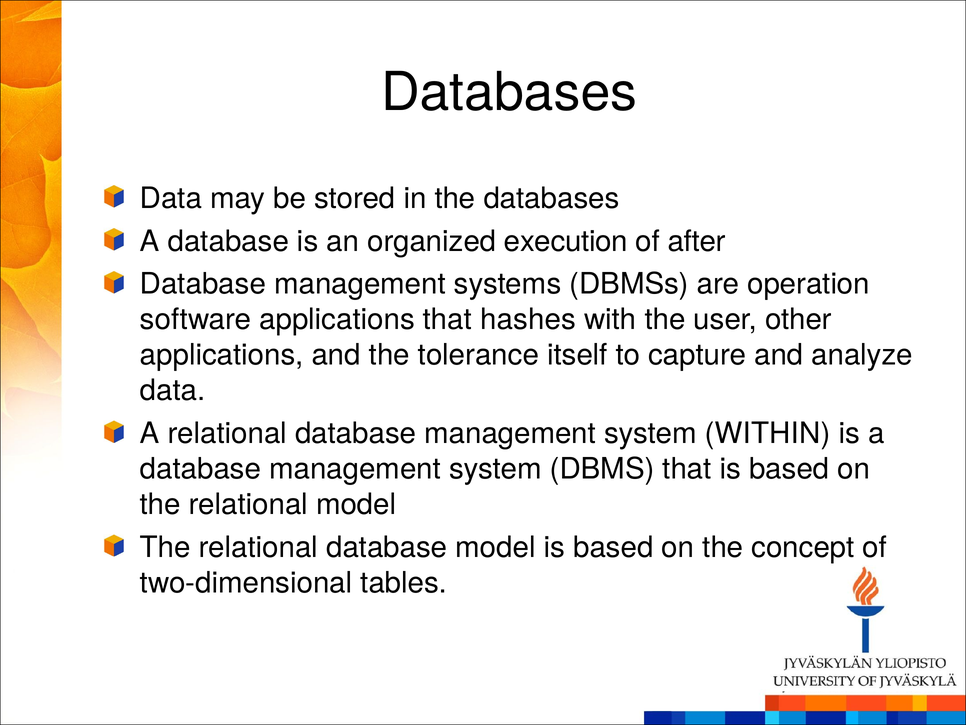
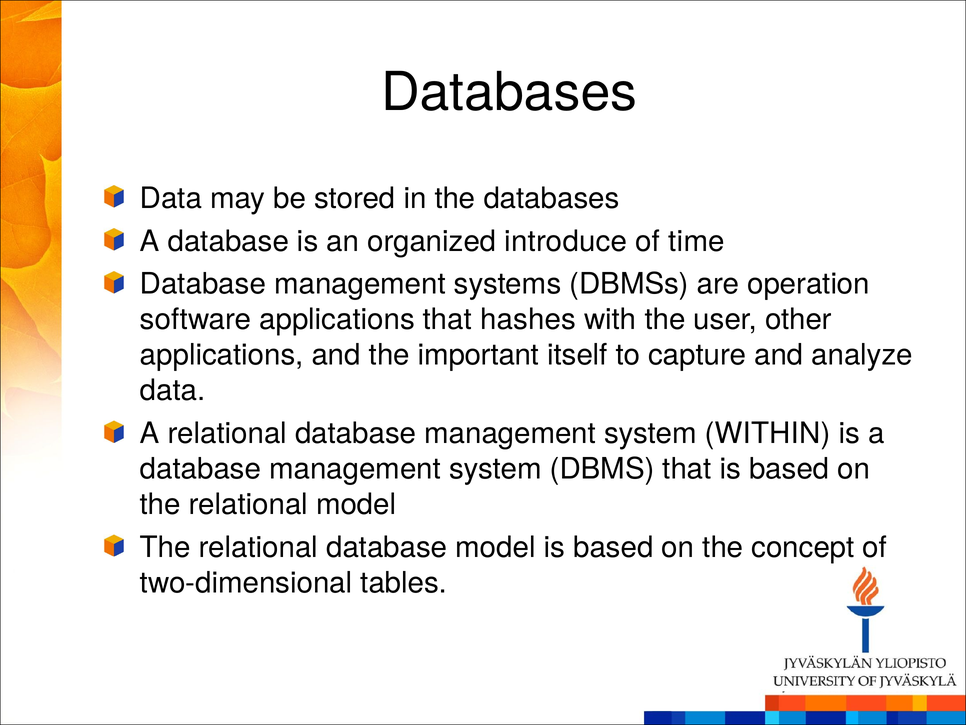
execution: execution -> introduce
after: after -> time
tolerance: tolerance -> important
